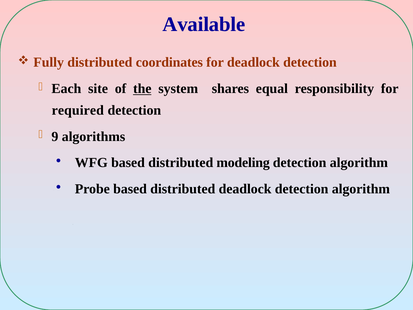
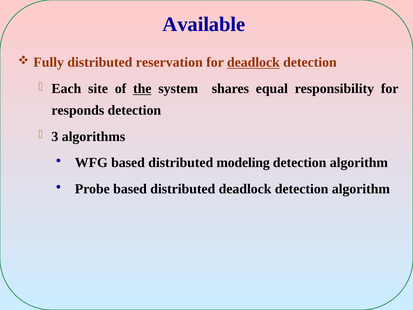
coordinates: coordinates -> reservation
deadlock at (253, 62) underline: none -> present
required: required -> responds
9: 9 -> 3
